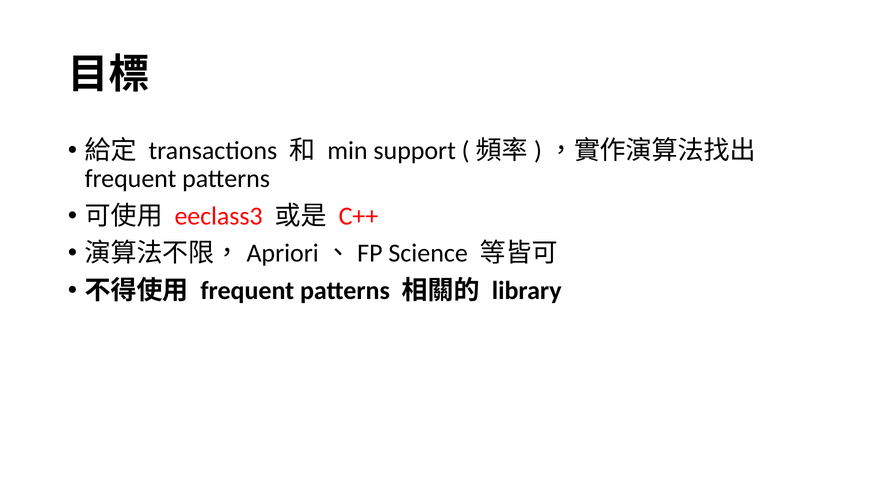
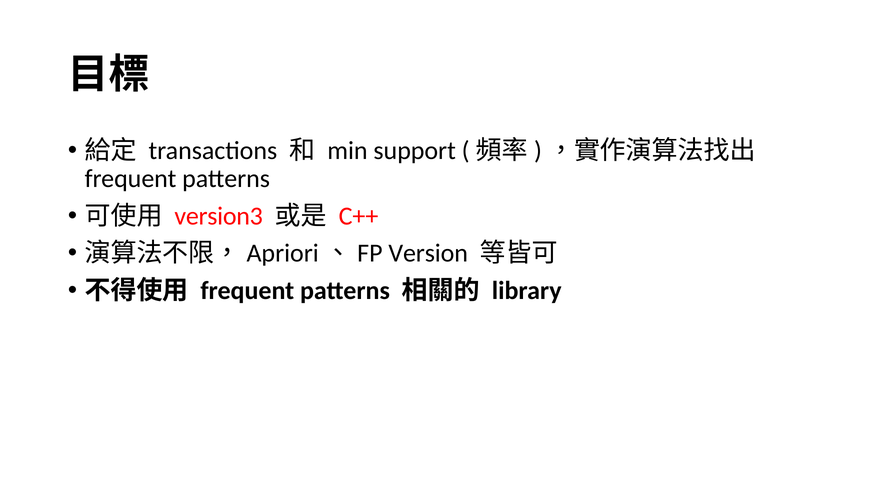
eeclass3: eeclass3 -> version3
Science: Science -> Version
